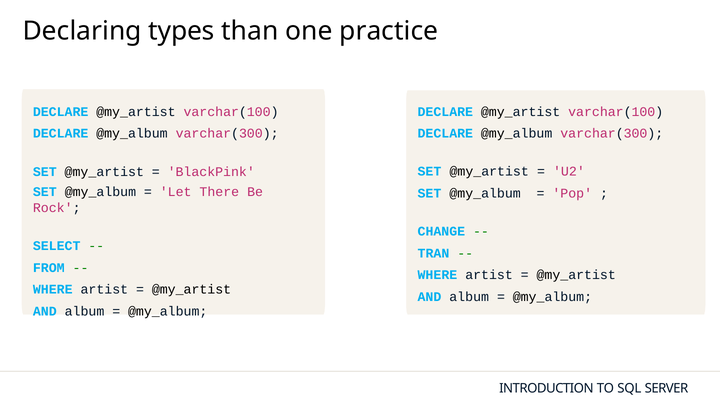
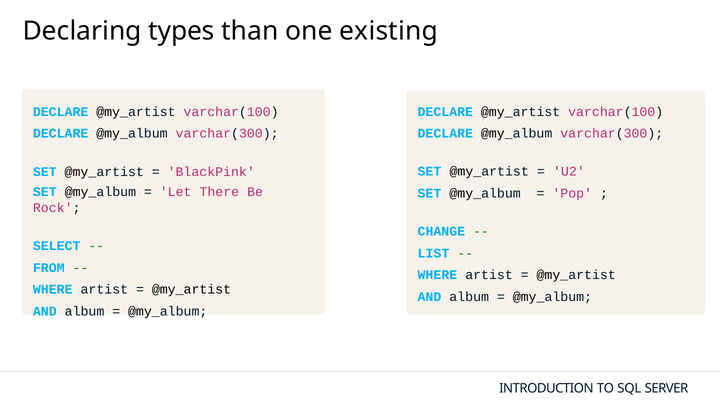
practice: practice -> existing
TRAN: TRAN -> LIST
